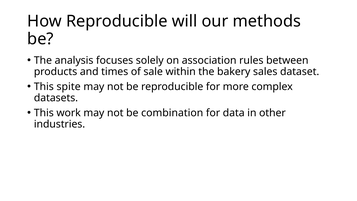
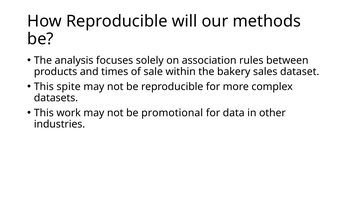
combination: combination -> promotional
